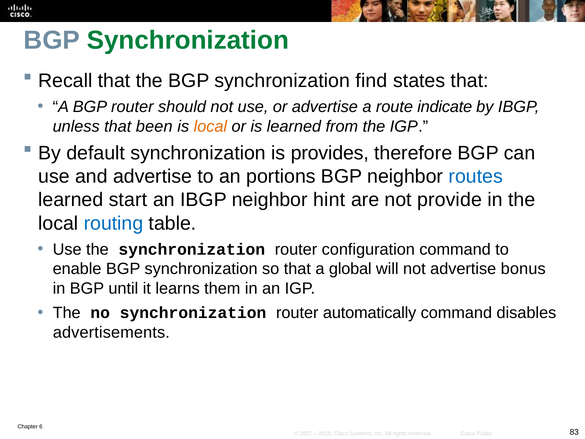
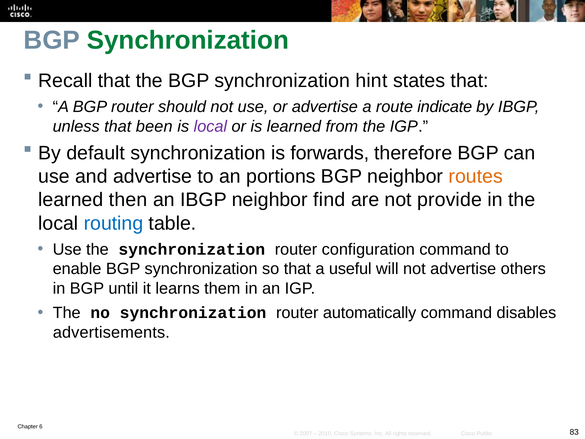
find: find -> hint
local at (210, 126) colour: orange -> purple
provides: provides -> forwards
routes colour: blue -> orange
start: start -> then
hint: hint -> find
global: global -> useful
bonus: bonus -> others
